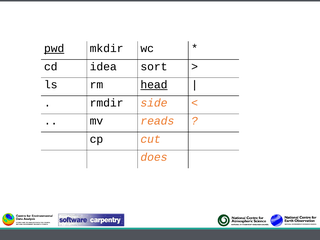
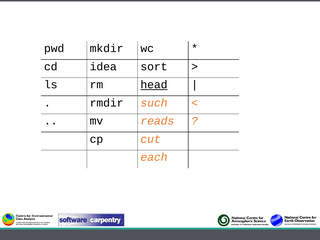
pwd underline: present -> none
side: side -> such
does: does -> each
